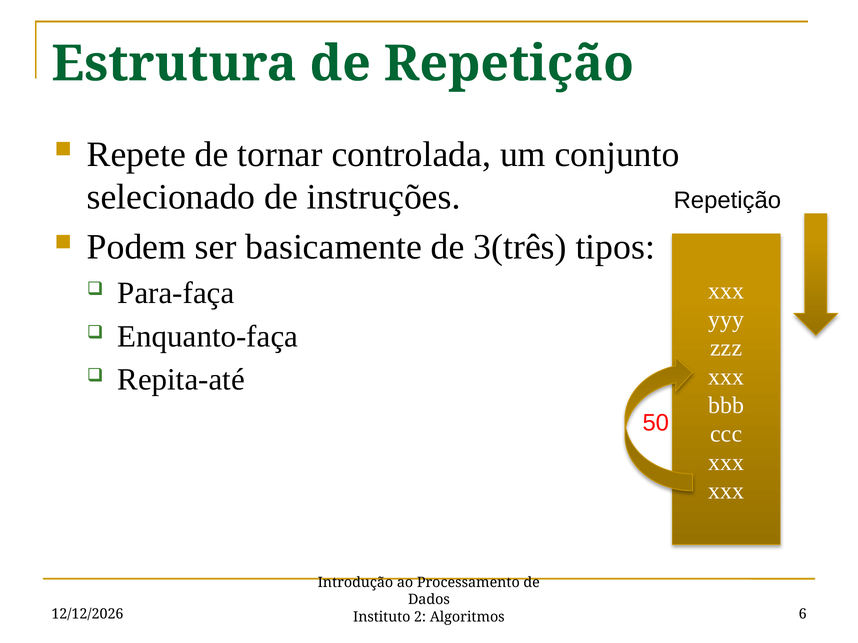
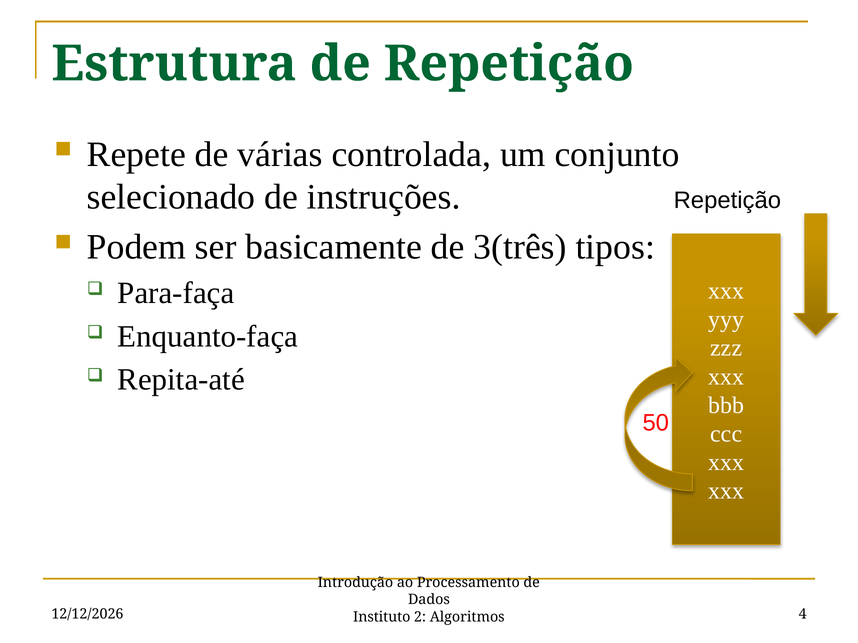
tornar: tornar -> várias
6: 6 -> 4
